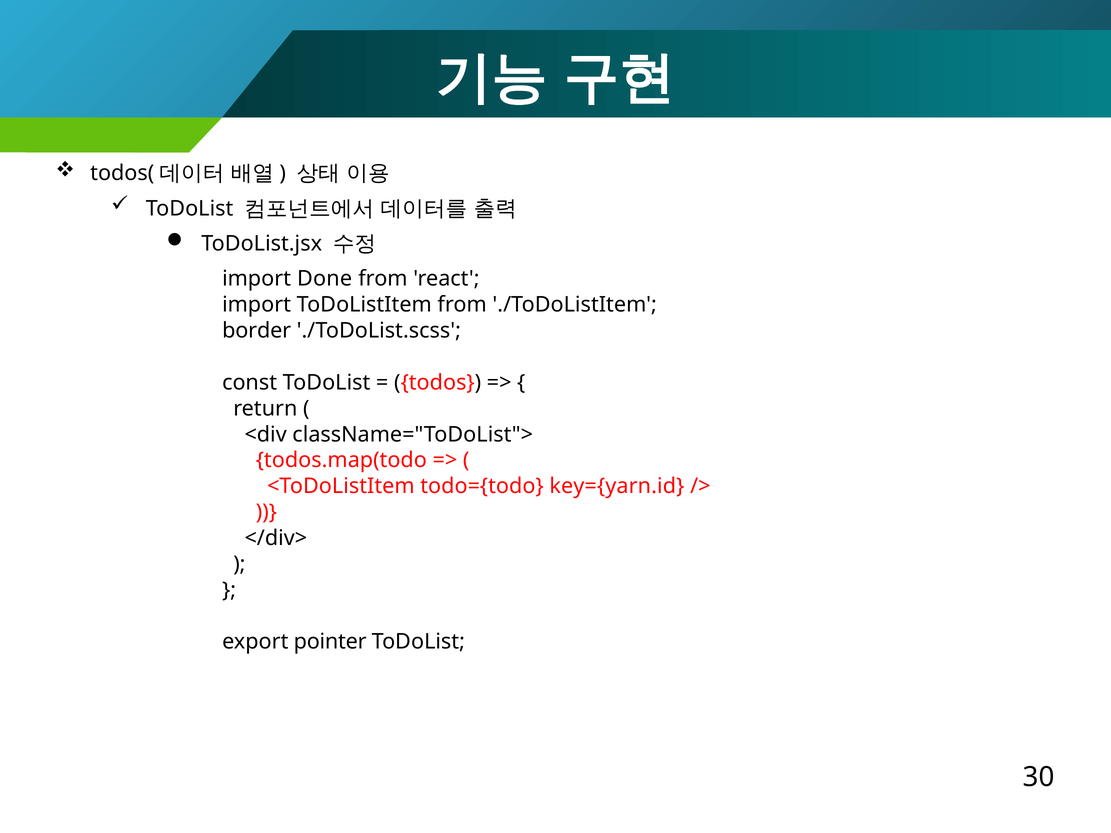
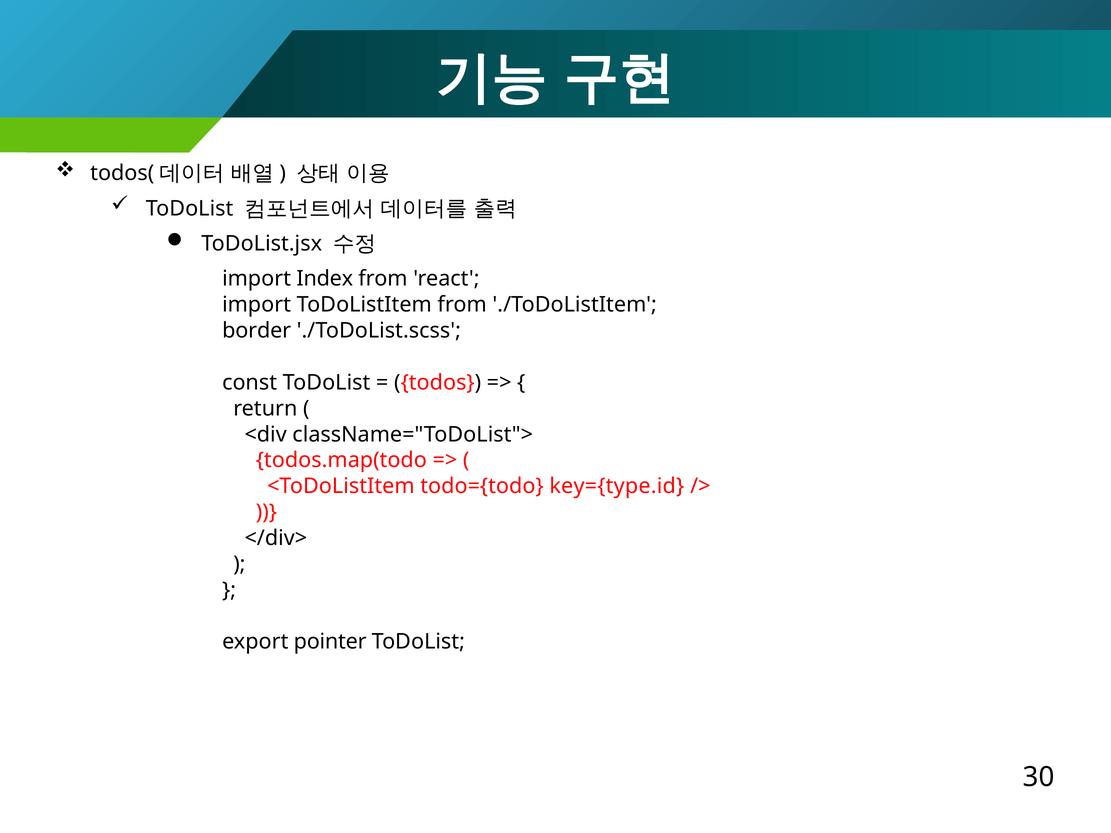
Done: Done -> Index
key={yarn.id: key={yarn.id -> key={type.id
